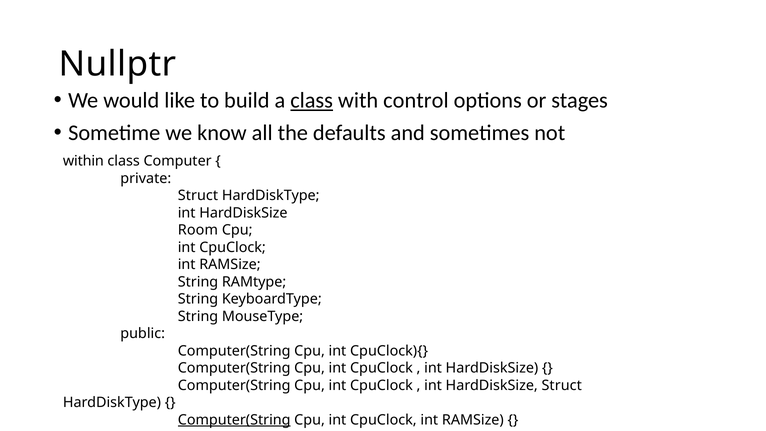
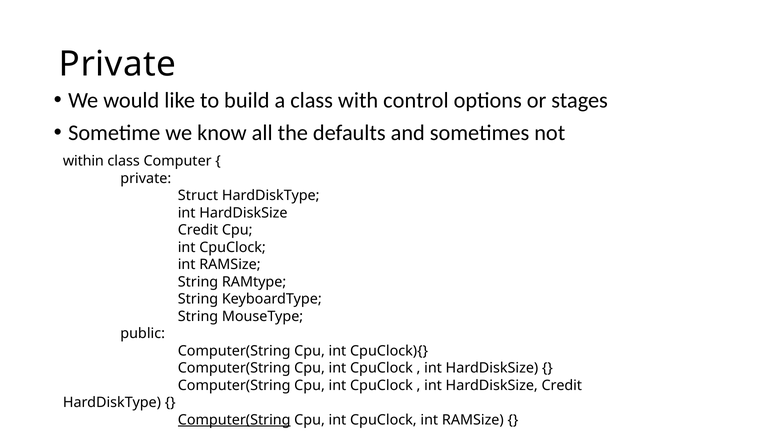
Nullptr at (117, 64): Nullptr -> Private
class at (312, 100) underline: present -> none
Room at (198, 230): Room -> Credit
Struct at (562, 385): Struct -> Credit
